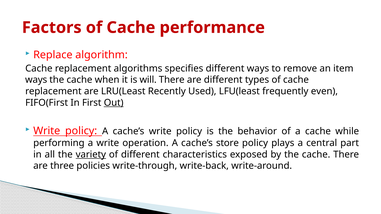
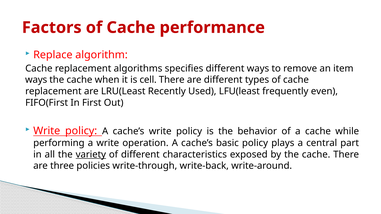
will: will -> cell
Out underline: present -> none
store: store -> basic
